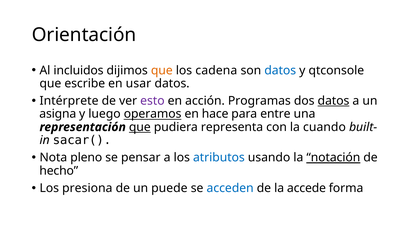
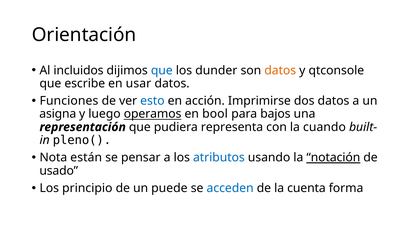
que at (162, 70) colour: orange -> blue
cadena: cadena -> dunder
datos at (280, 70) colour: blue -> orange
Intérprete: Intérprete -> Funciones
esto colour: purple -> blue
Programas: Programas -> Imprimirse
datos at (334, 101) underline: present -> none
hace: hace -> bool
entre: entre -> bajos
que at (140, 127) underline: present -> none
sacar(: sacar( -> pleno(
pleno: pleno -> están
hecho: hecho -> usado
presiona: presiona -> principio
accede: accede -> cuenta
